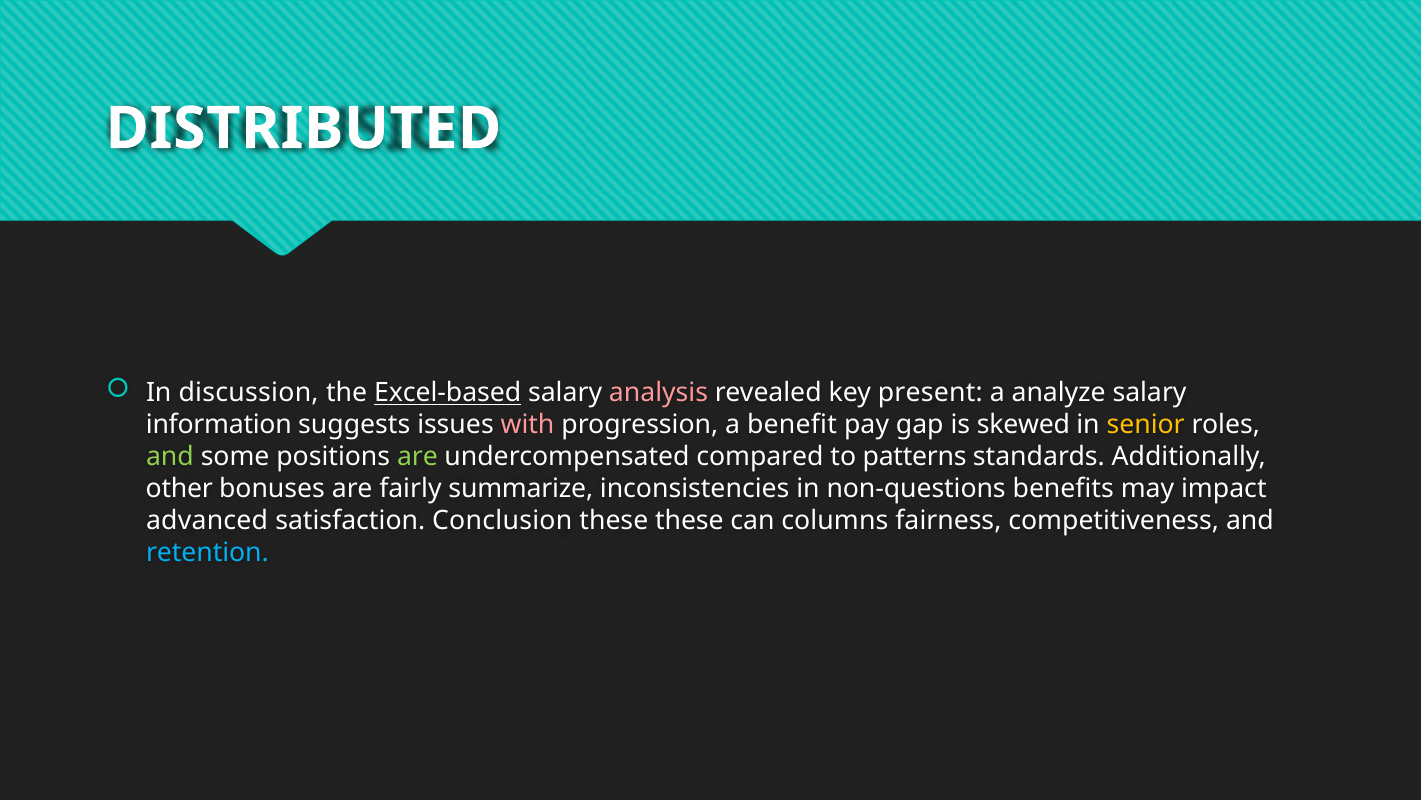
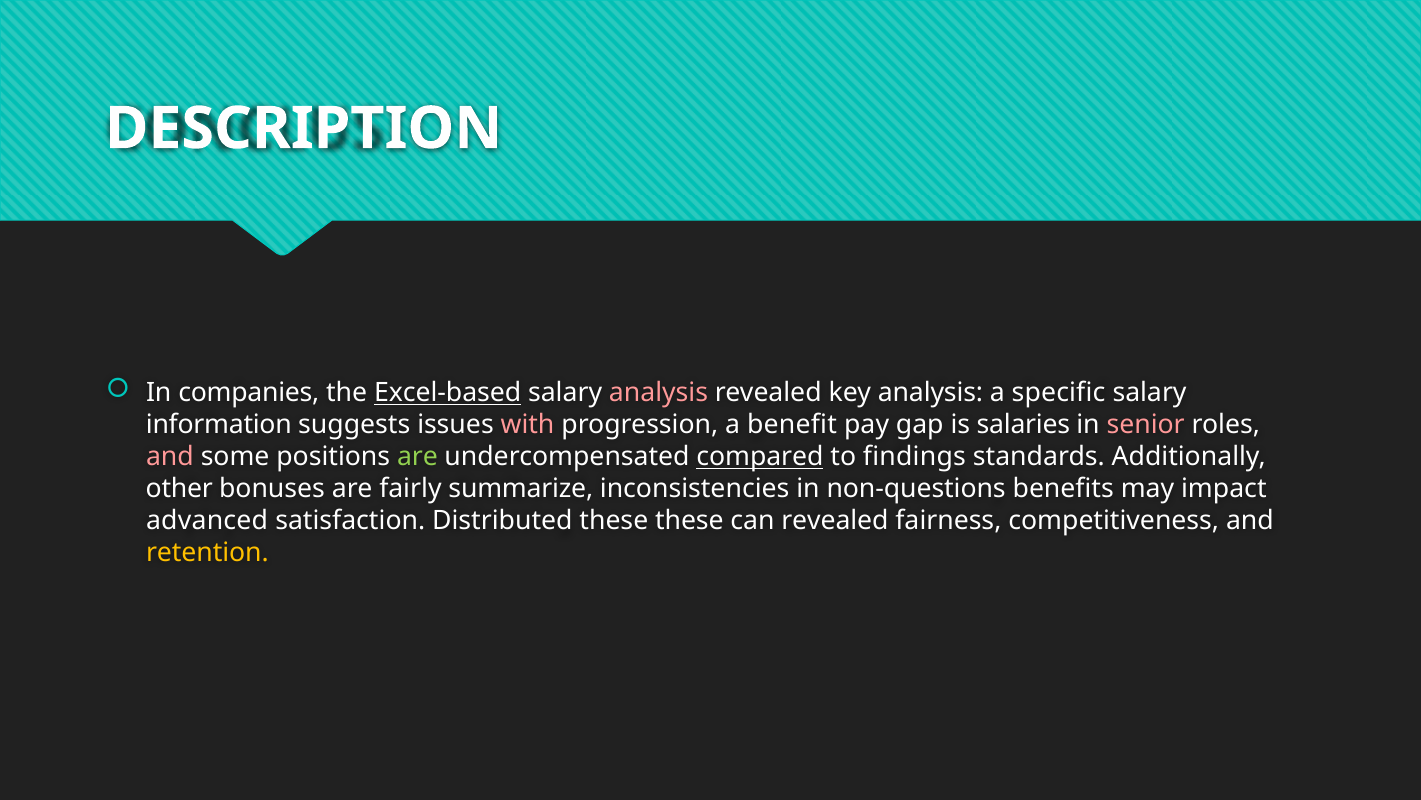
DISTRIBUTED: DISTRIBUTED -> DESCRIPTION
discussion: discussion -> companies
key present: present -> analysis
analyze: analyze -> specific
skewed: skewed -> salaries
senior colour: yellow -> pink
and at (170, 457) colour: light green -> pink
compared underline: none -> present
patterns: patterns -> findings
Conclusion: Conclusion -> Distributed
can columns: columns -> revealed
retention colour: light blue -> yellow
